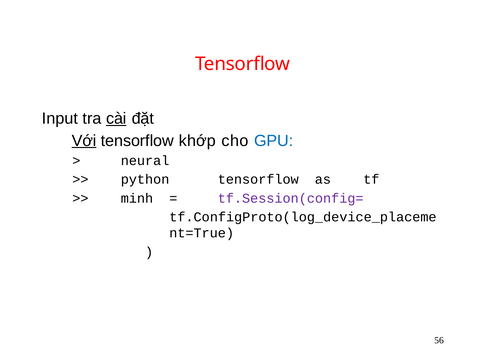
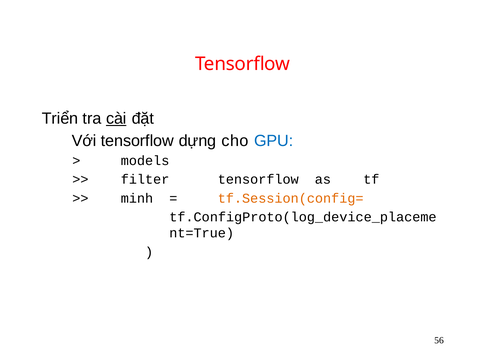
Input: Input -> Triển
Với underline: present -> none
khớp: khớp -> dựng
neural: neural -> models
python: python -> filter
tf.Session(config= colour: purple -> orange
